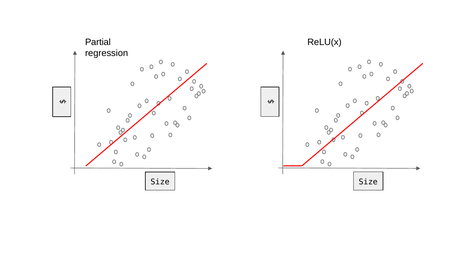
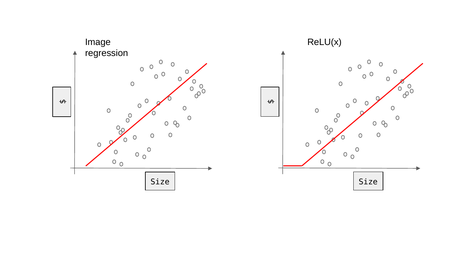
Partial: Partial -> Image
